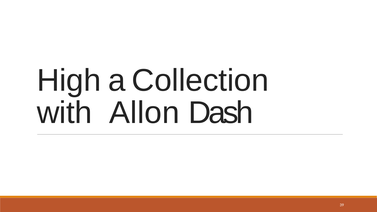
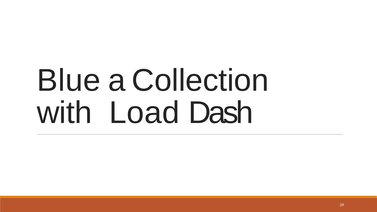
High: High -> Blue
Allon: Allon -> Load
